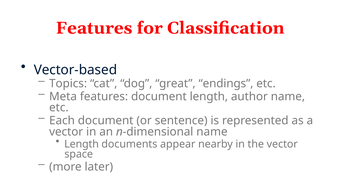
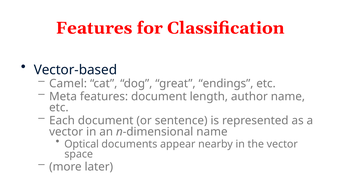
Topics: Topics -> Camel
Length at (82, 144): Length -> Optical
